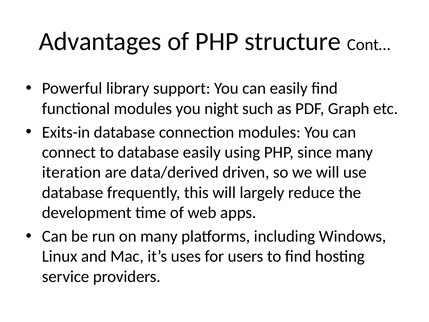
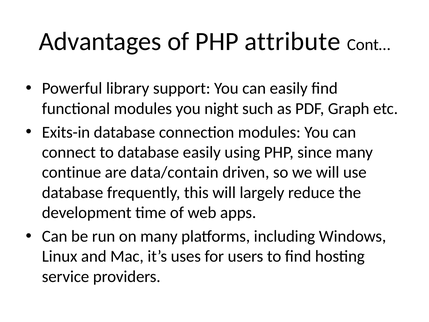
structure: structure -> attribute
iteration: iteration -> continue
data/derived: data/derived -> data/contain
